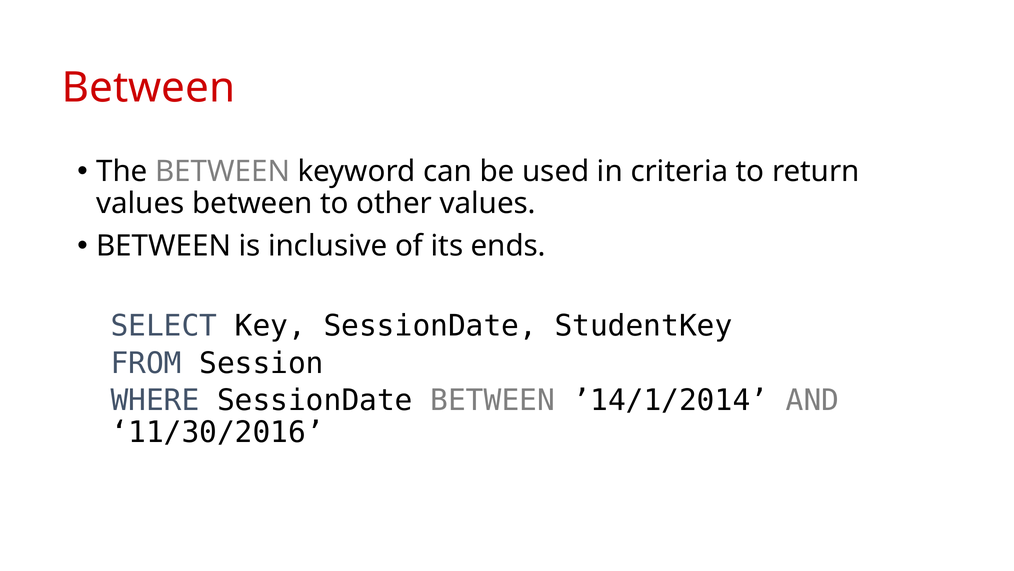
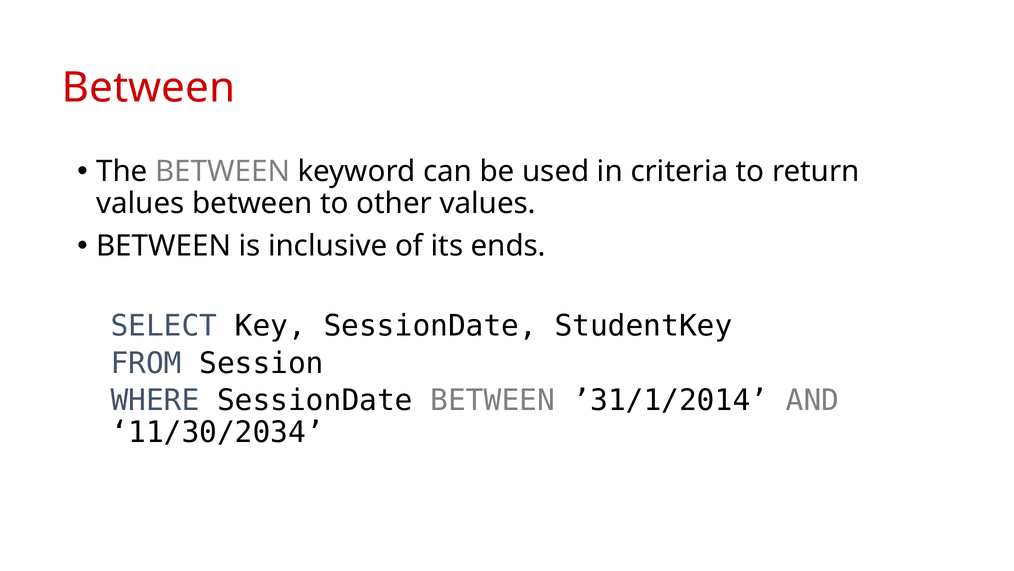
’14/1/2014: ’14/1/2014 -> ’31/1/2014
11/30/2016: 11/30/2016 -> 11/30/2034
